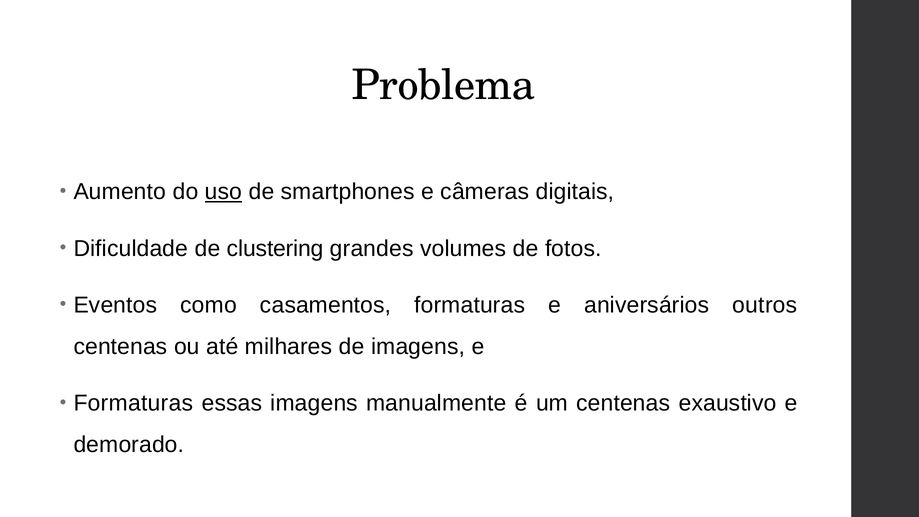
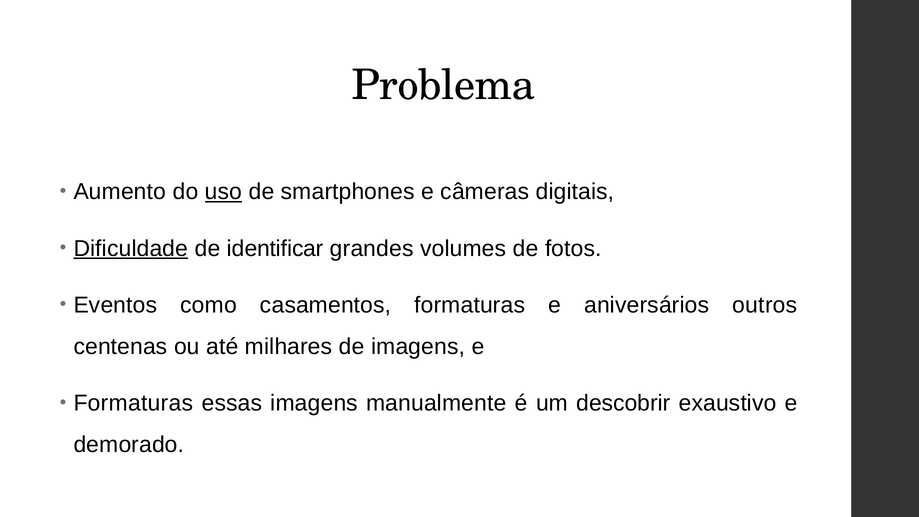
Dificuldade underline: none -> present
clustering: clustering -> identificar
um centenas: centenas -> descobrir
